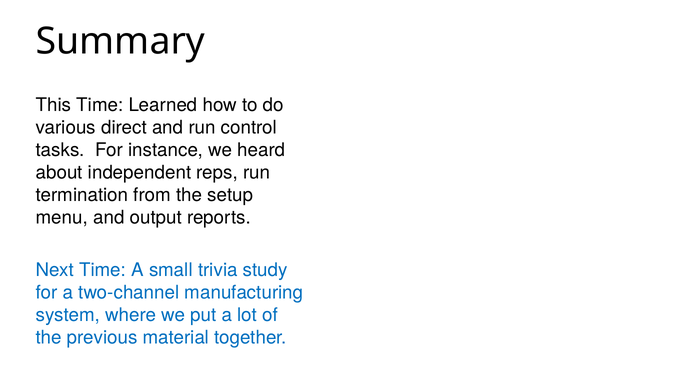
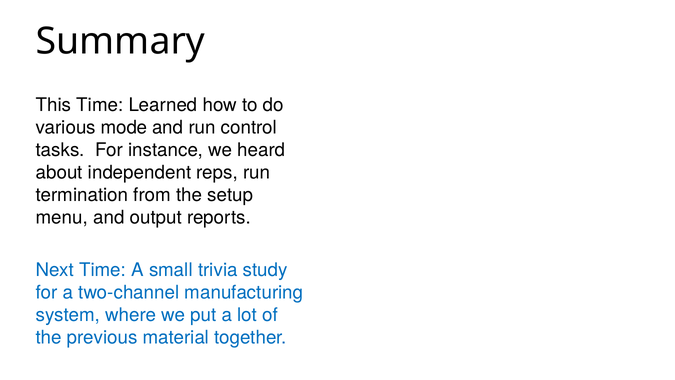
direct: direct -> mode
